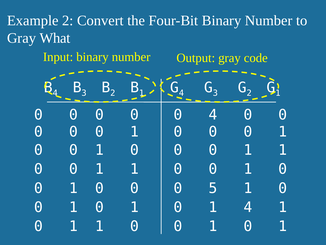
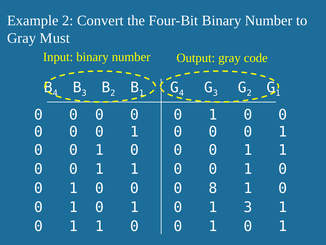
What: What -> Must
4 at (213, 114): 4 -> 1
5: 5 -> 8
1 4: 4 -> 3
